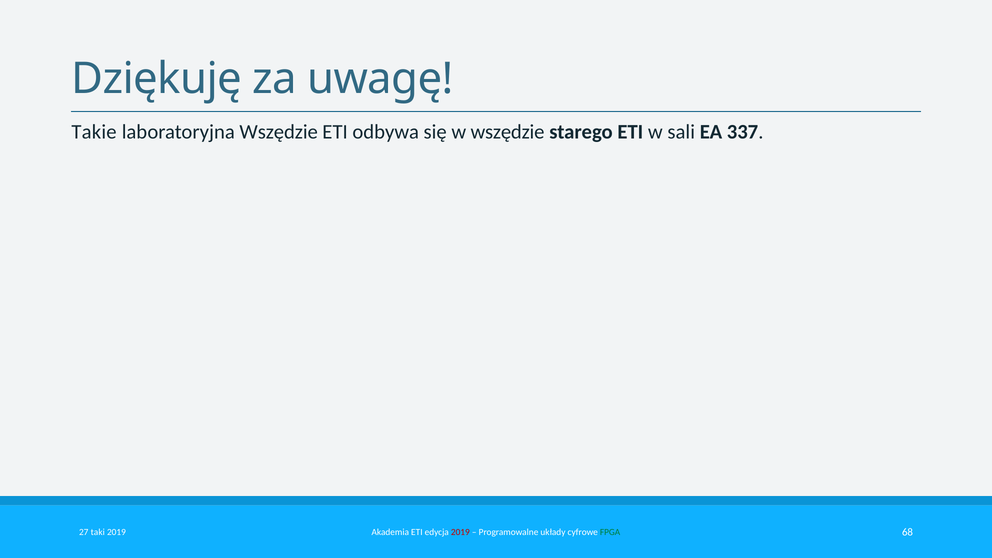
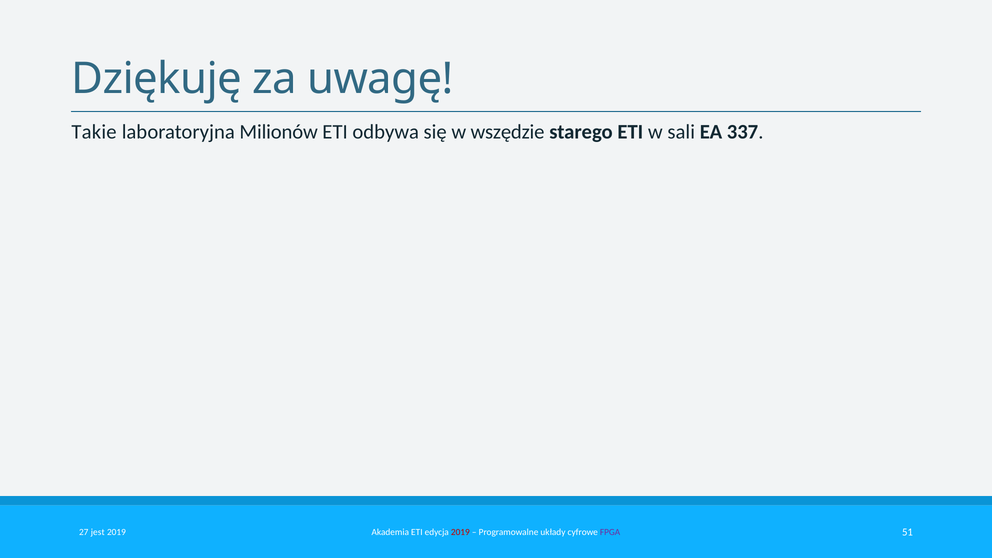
laboratoryjna Wszędzie: Wszędzie -> Milionów
FPGA colour: green -> purple
taki: taki -> jest
68: 68 -> 51
